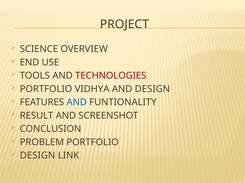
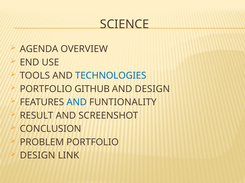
PROJECT: PROJECT -> SCIENCE
SCIENCE: SCIENCE -> AGENDA
TECHNOLOGIES colour: red -> blue
VIDHYA: VIDHYA -> GITHUB
